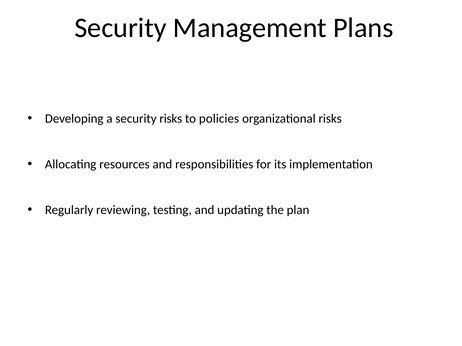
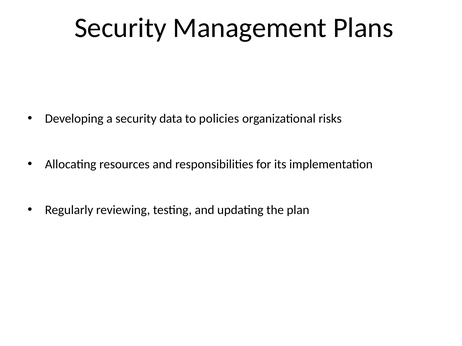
security risks: risks -> data
